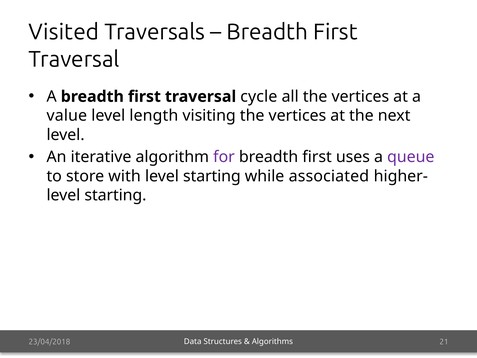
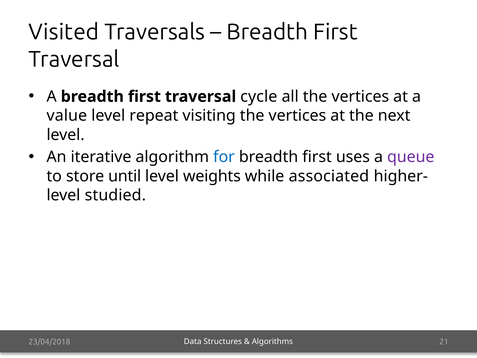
length: length -> repeat
for colour: purple -> blue
with: with -> until
starting at (212, 176): starting -> weights
starting at (115, 195): starting -> studied
